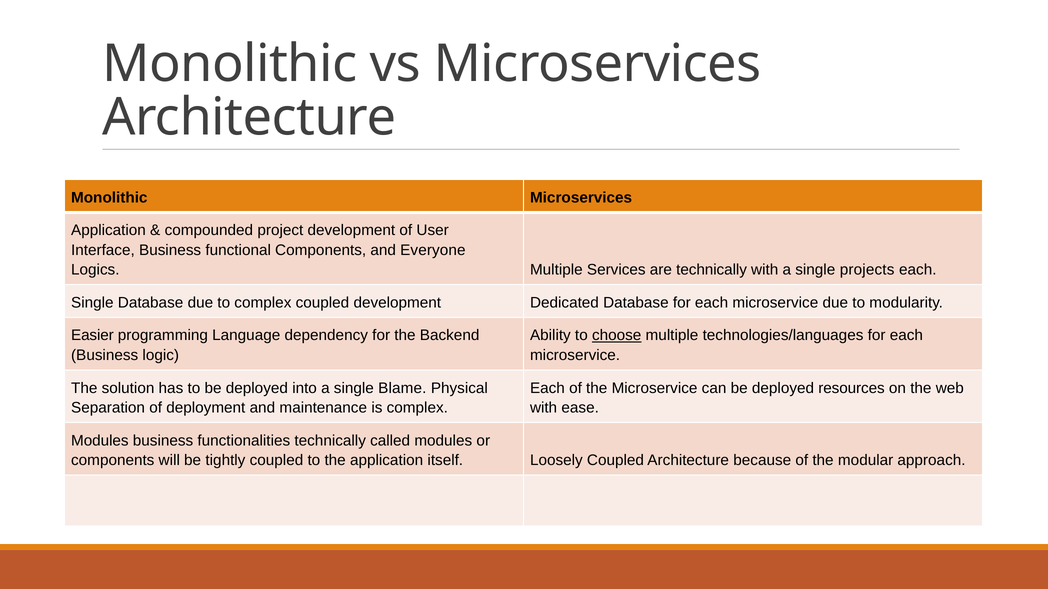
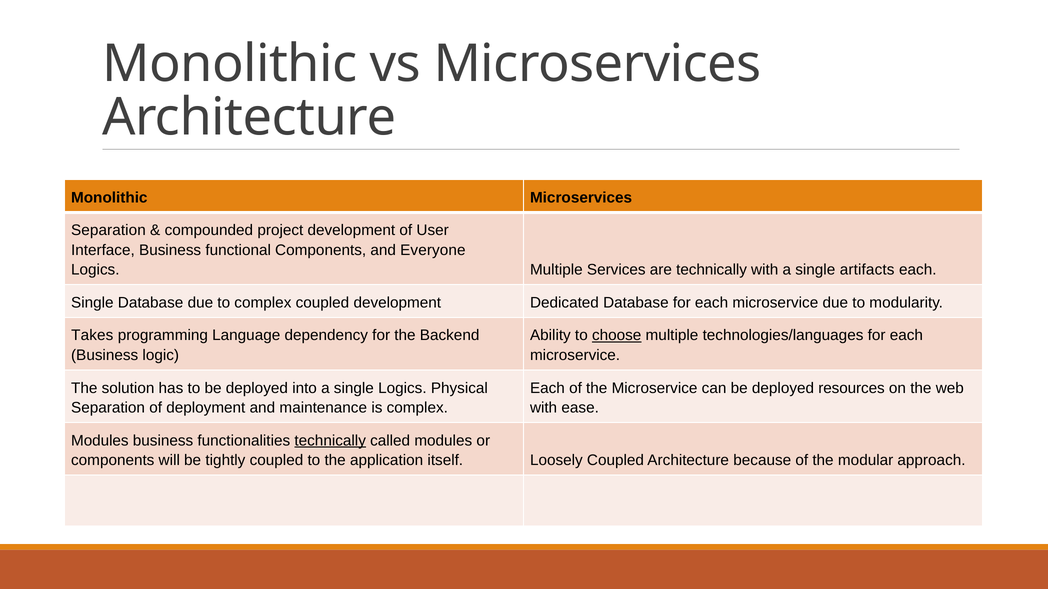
Application at (108, 231): Application -> Separation
projects: projects -> artifacts
Easier: Easier -> Takes
single Blame: Blame -> Logics
technically at (330, 441) underline: none -> present
